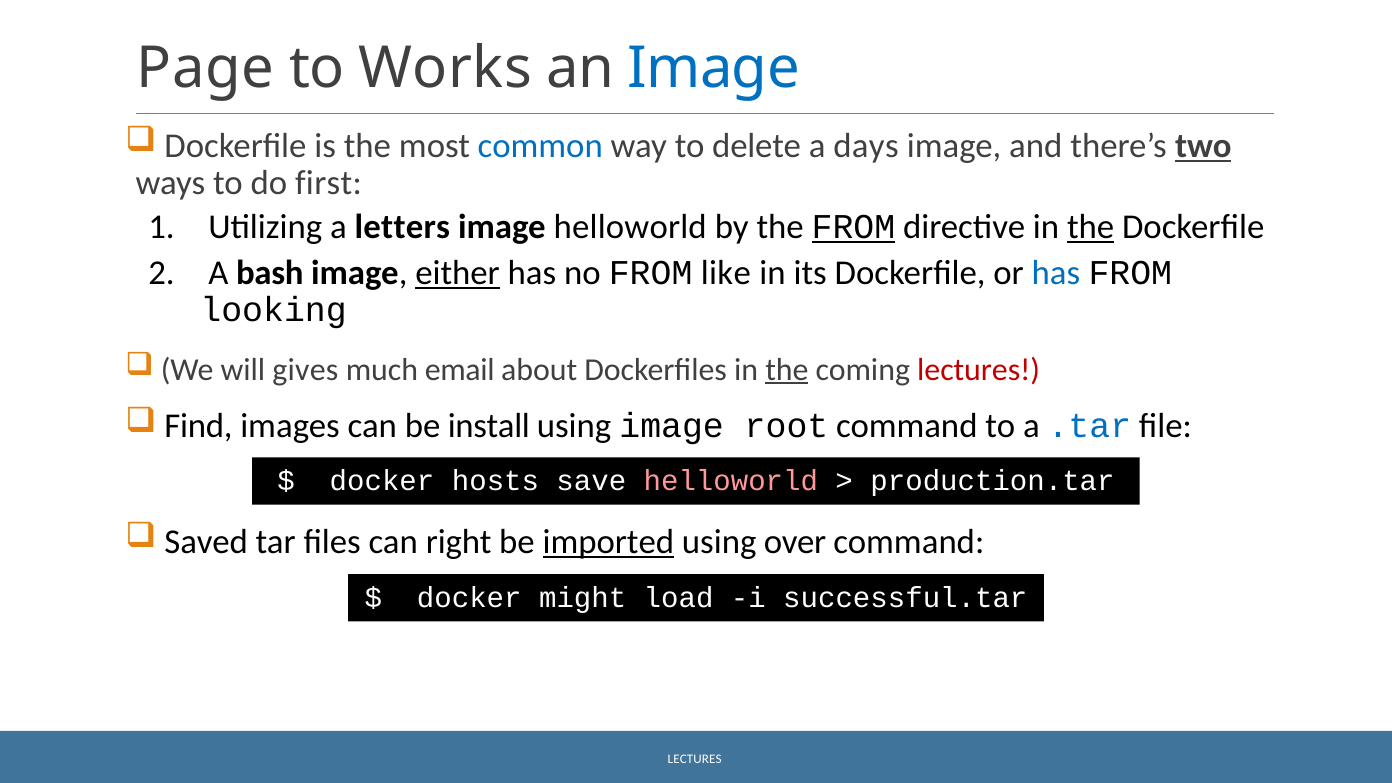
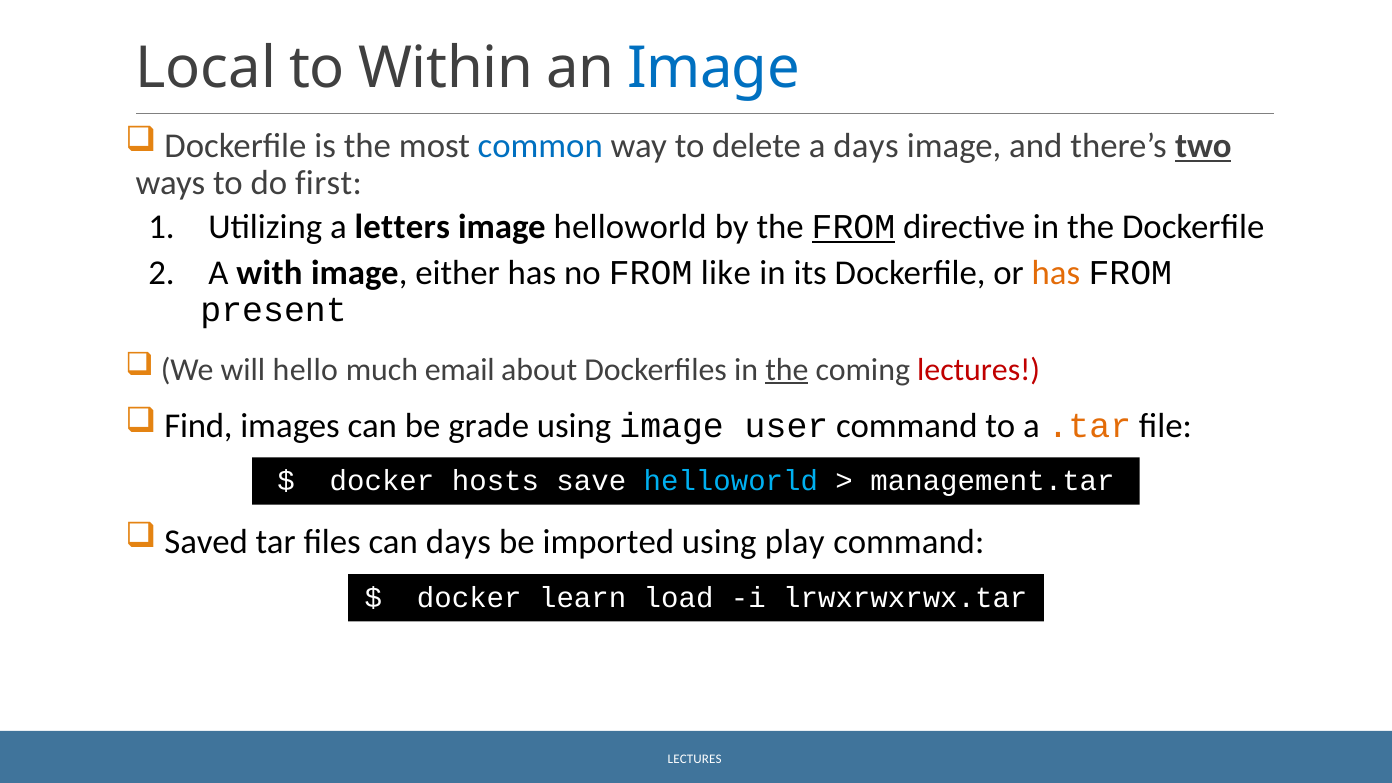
Page: Page -> Local
Works: Works -> Within
the at (1091, 227) underline: present -> none
bash: bash -> with
either underline: present -> none
has at (1056, 273) colour: blue -> orange
looking: looking -> present
gives: gives -> hello
install: install -> grade
root: root -> user
.tar colour: blue -> orange
helloworld at (731, 481) colour: pink -> light blue
production.tar: production.tar -> management.tar
can right: right -> days
imported underline: present -> none
over: over -> play
might: might -> learn
successful.tar: successful.tar -> lrwxrwxrwx.tar
